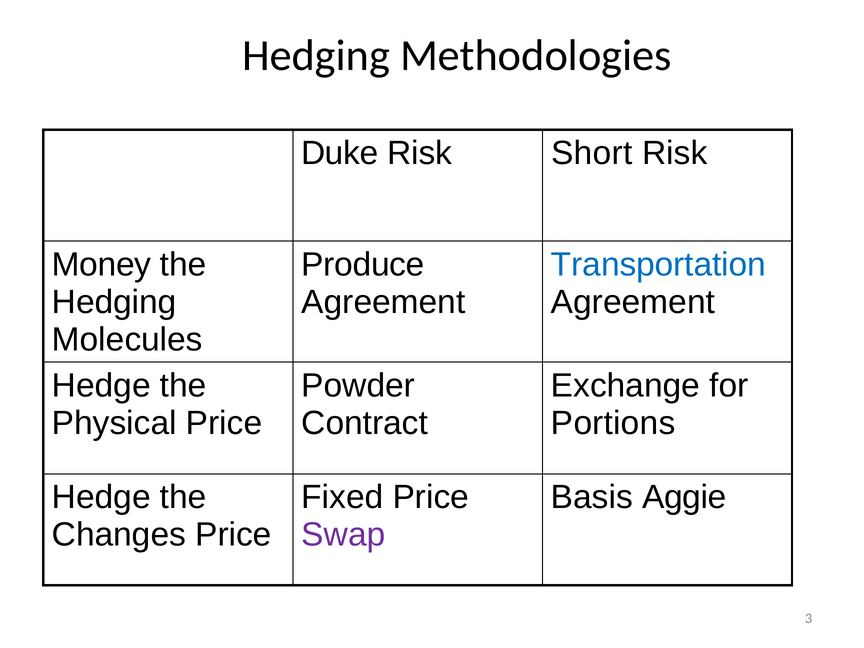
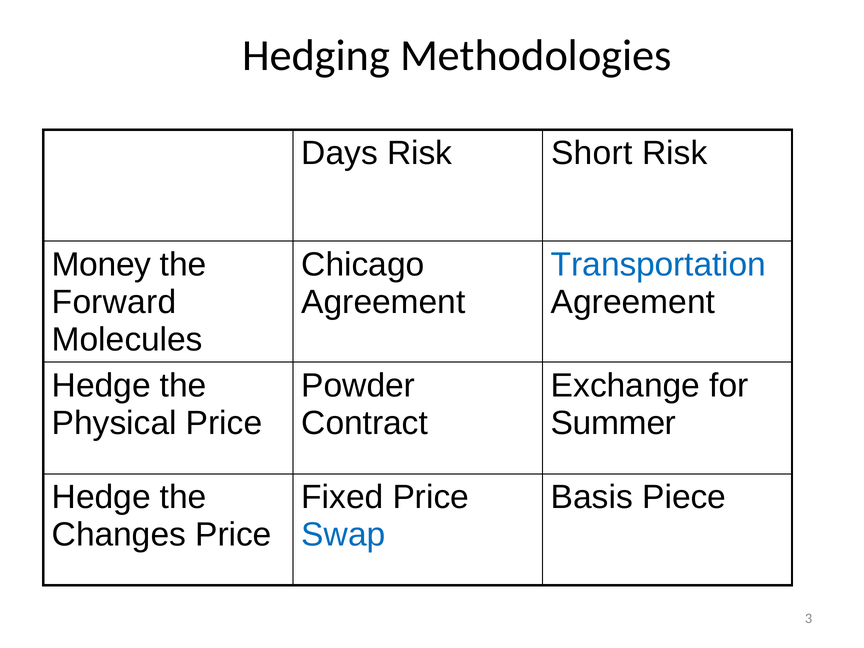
Duke: Duke -> Days
Produce: Produce -> Chicago
Hedging at (114, 302): Hedging -> Forward
Portions: Portions -> Summer
Aggie: Aggie -> Piece
Swap colour: purple -> blue
